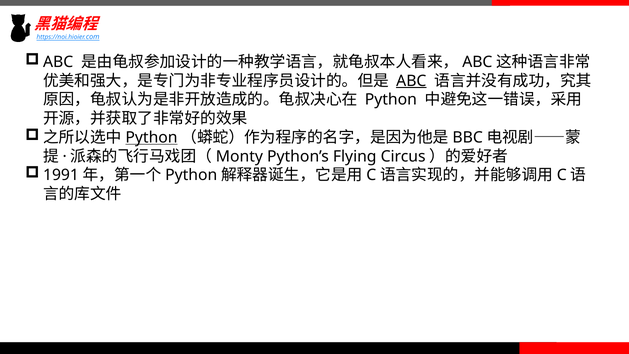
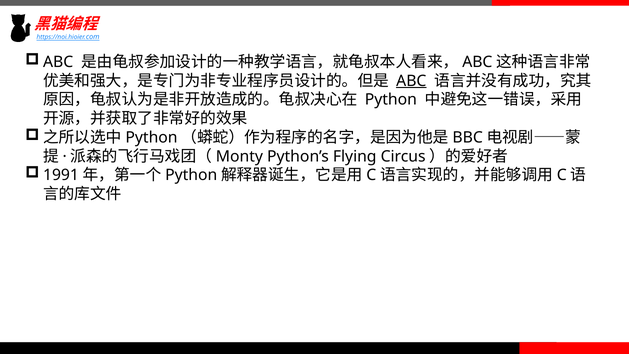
Python at (152, 137) underline: present -> none
